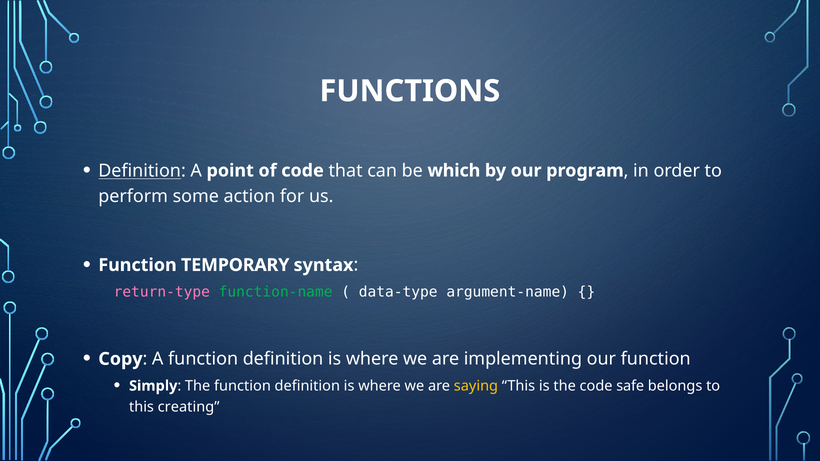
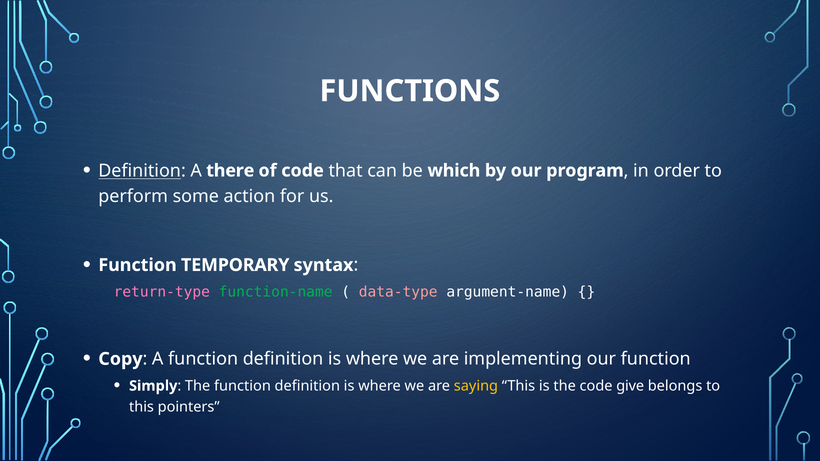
point: point -> there
data-type colour: white -> pink
safe: safe -> give
creating: creating -> pointers
